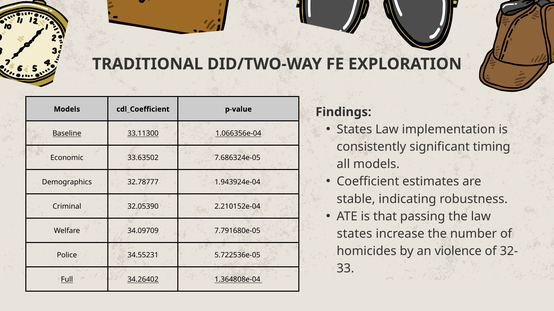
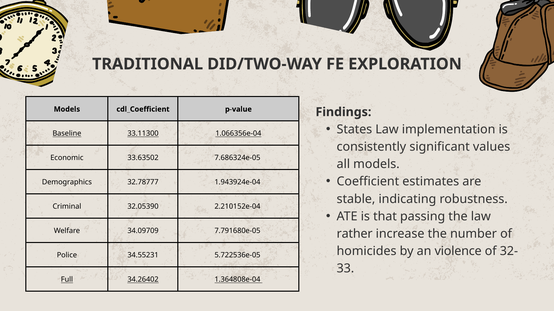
timing: timing -> values
states at (354, 234): states -> rather
